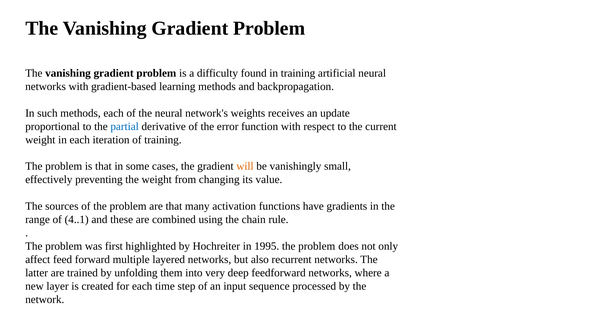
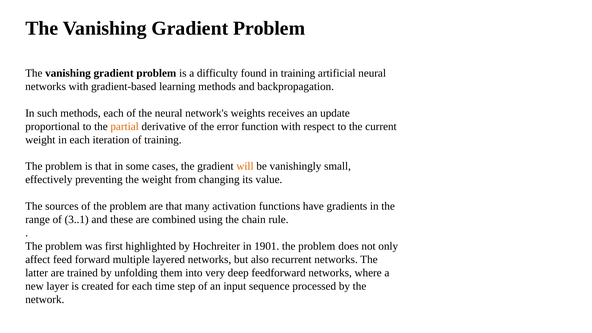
partial colour: blue -> orange
4..1: 4..1 -> 3..1
1995: 1995 -> 1901
